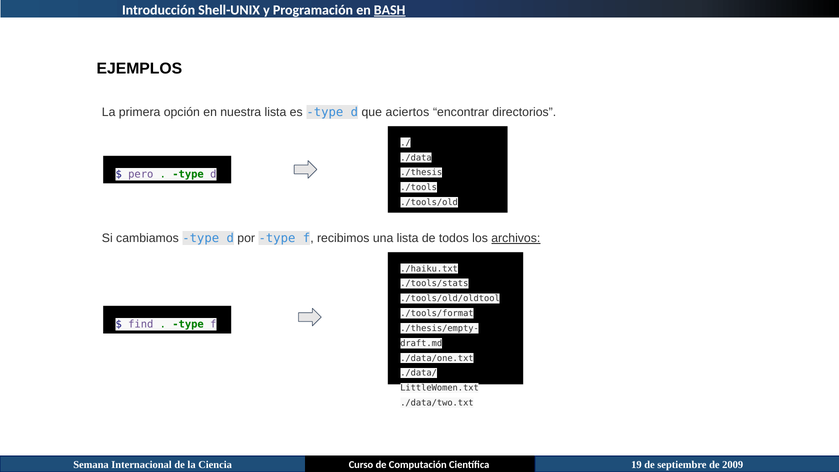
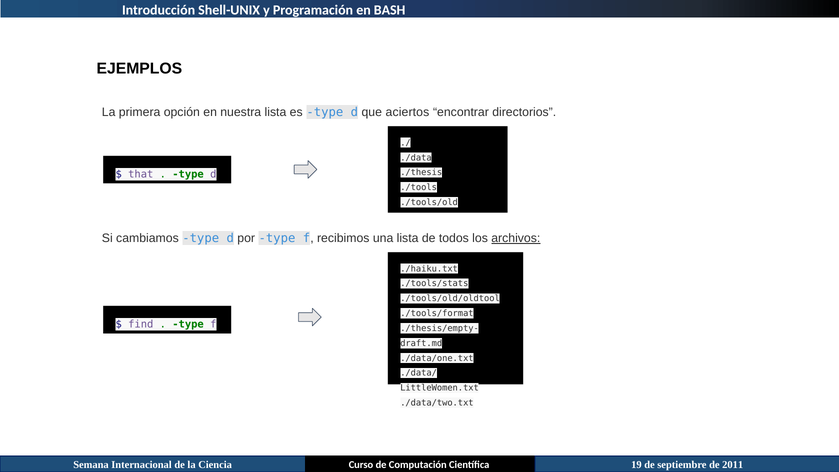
BASH underline: present -> none
pero: pero -> that
2009: 2009 -> 2011
